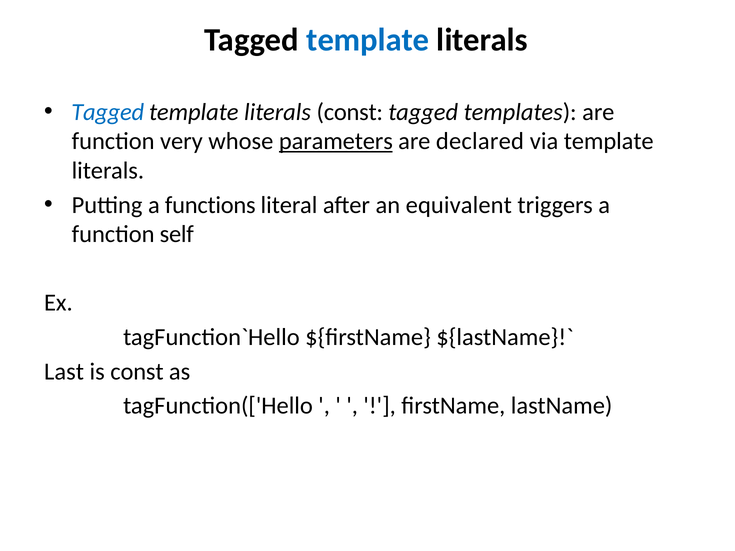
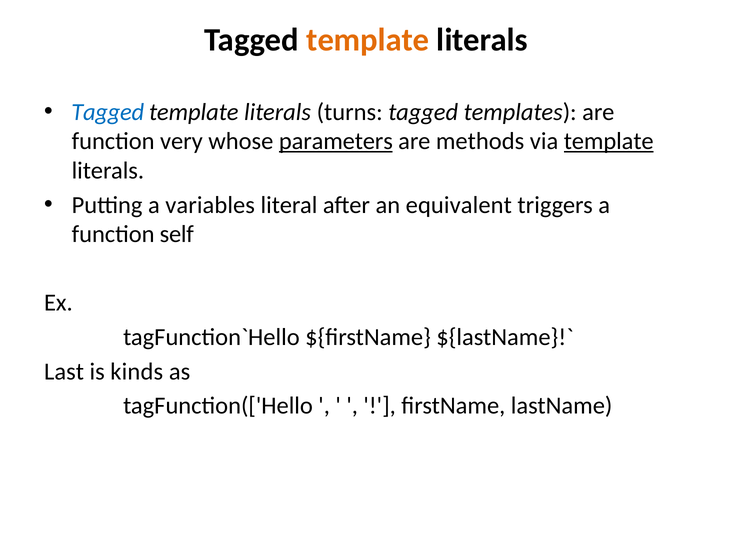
template at (368, 40) colour: blue -> orange
literals const: const -> turns
declared: declared -> methods
template at (609, 141) underline: none -> present
functions: functions -> variables
is const: const -> kinds
